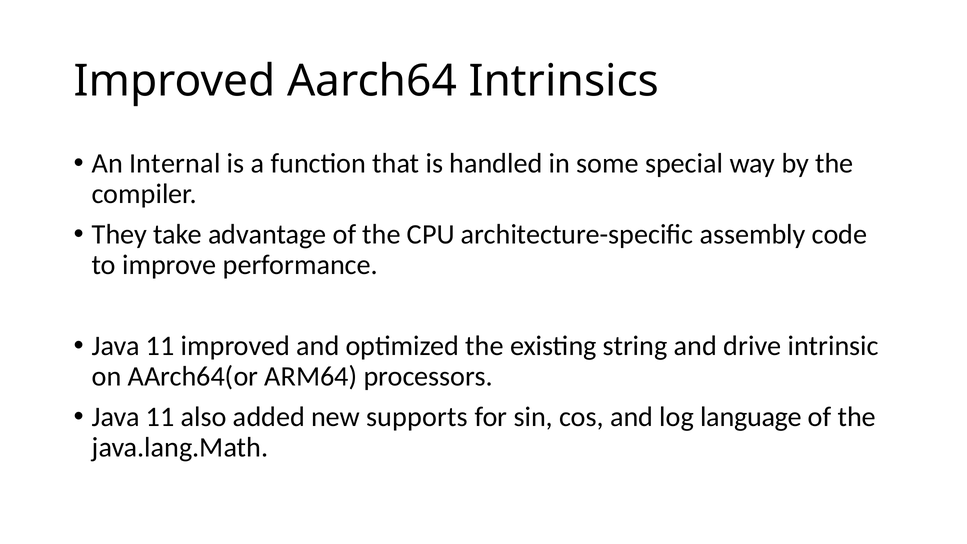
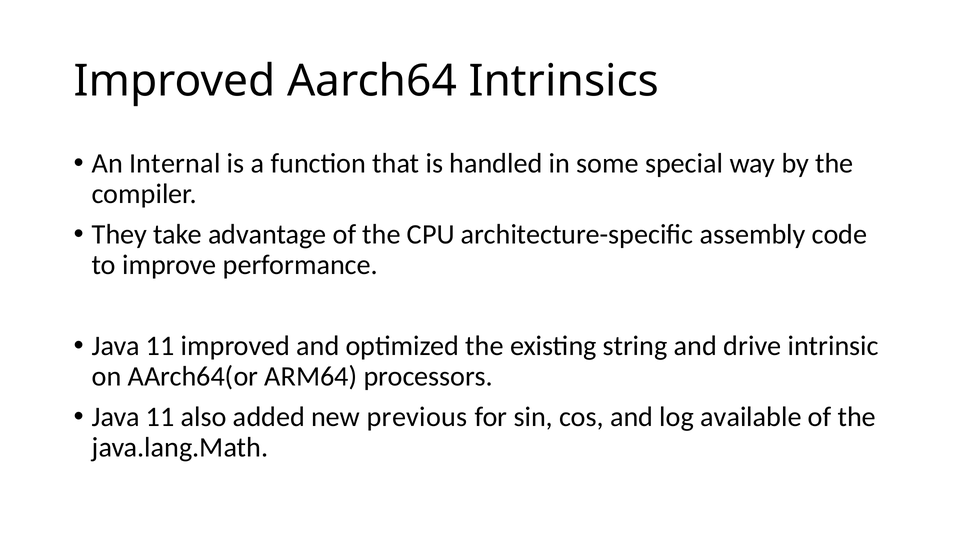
supports: supports -> previous
language: language -> available
